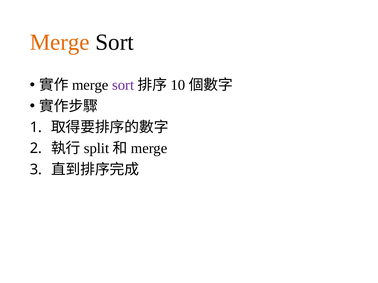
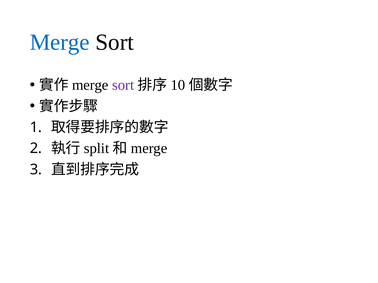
Merge at (60, 42) colour: orange -> blue
